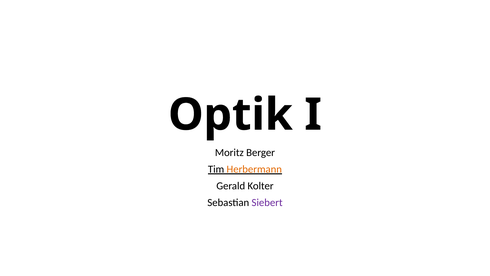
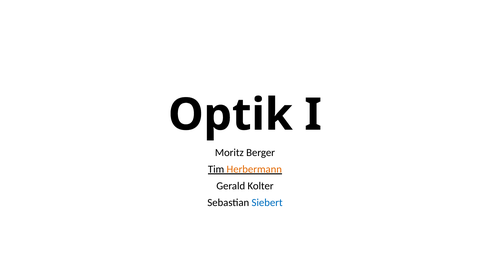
Siebert colour: purple -> blue
